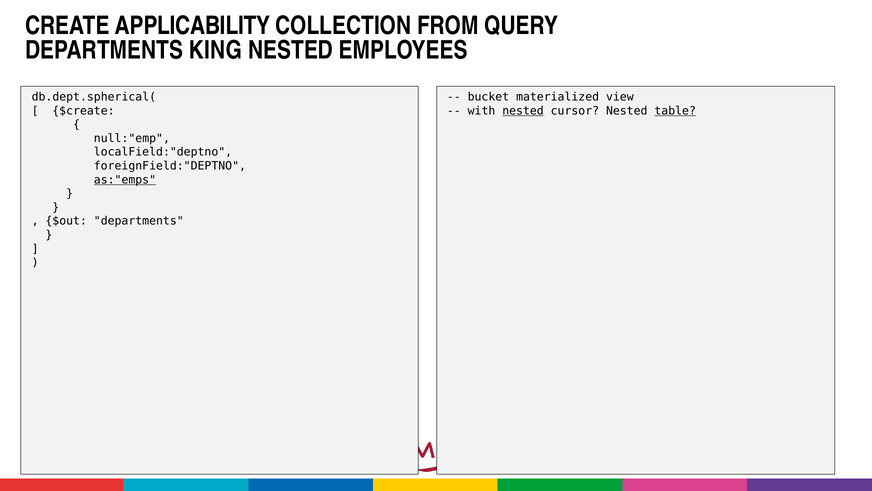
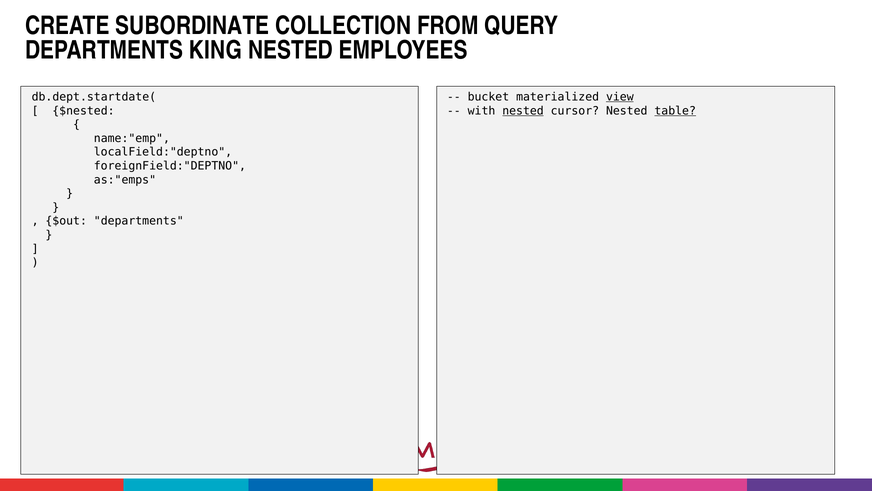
APPLICABILITY: APPLICABILITY -> SUBORDINATE
db.dept.spherical(: db.dept.spherical( -> db.dept.startdate(
view underline: none -> present
$create: $create -> $nested
null:"emp: null:"emp -> name:"emp
as:"emps underline: present -> none
